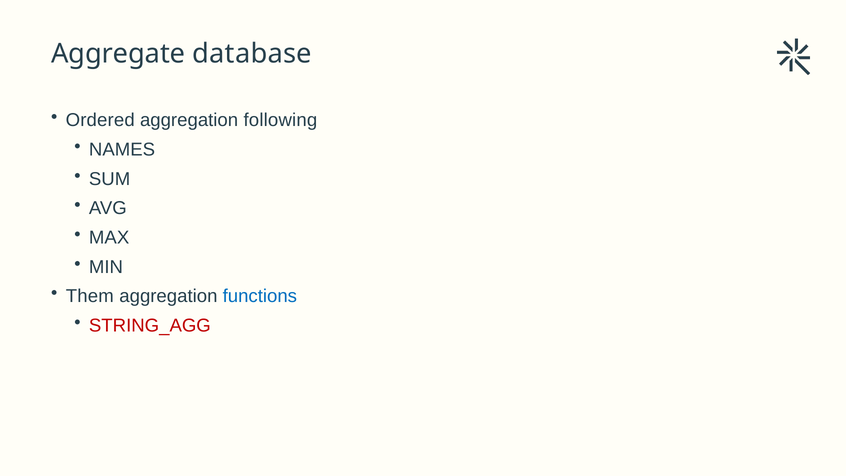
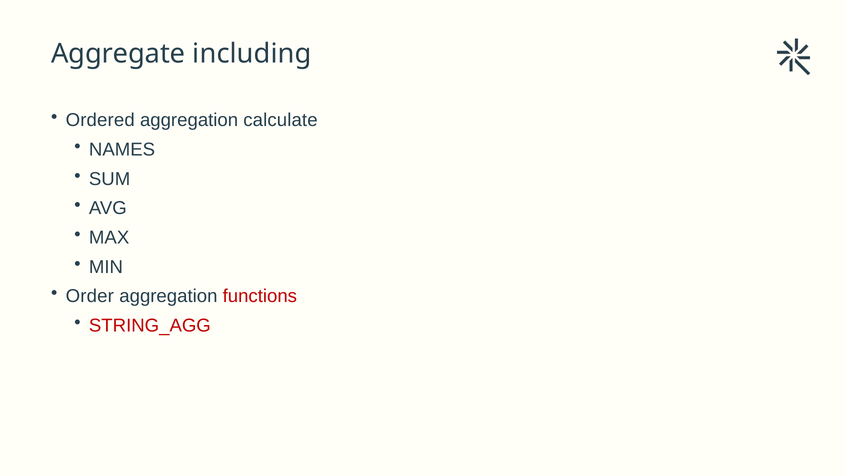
database: database -> including
following: following -> calculate
Them: Them -> Order
functions colour: blue -> red
